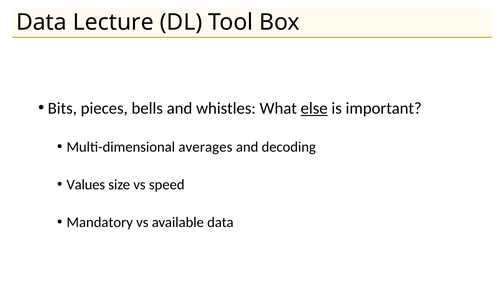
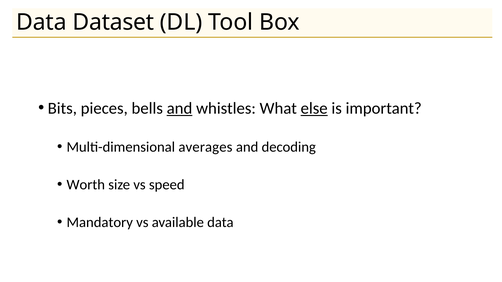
Lecture: Lecture -> Dataset
and at (180, 108) underline: none -> present
Values: Values -> Worth
